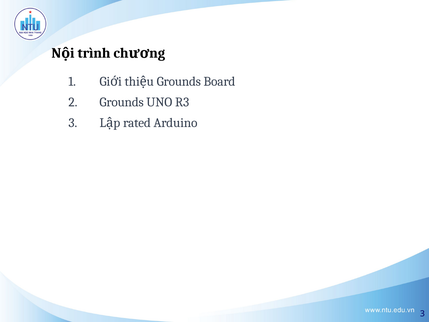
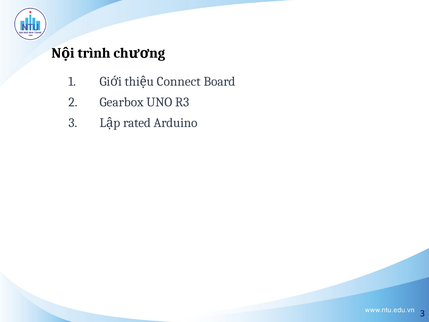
Grounds at (179, 82): Grounds -> Connect
Grounds at (122, 102): Grounds -> Gearbox
